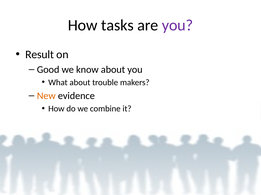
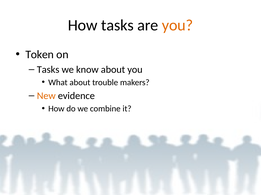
you at (177, 25) colour: purple -> orange
Result: Result -> Token
Good at (48, 70): Good -> Tasks
